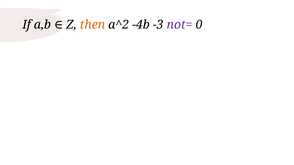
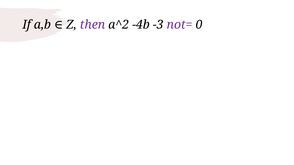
then colour: orange -> purple
